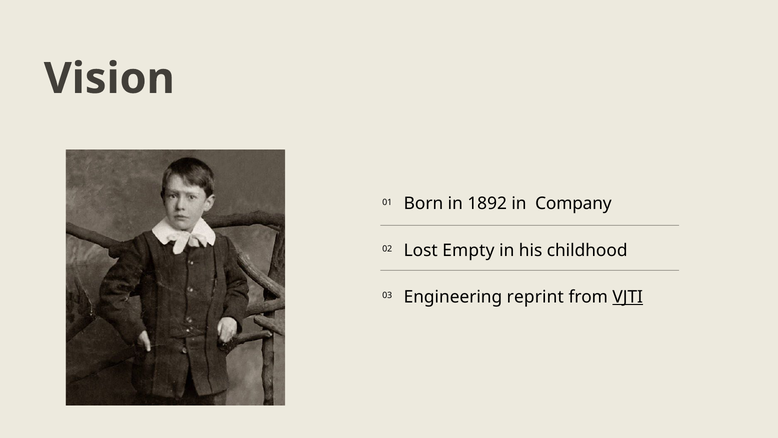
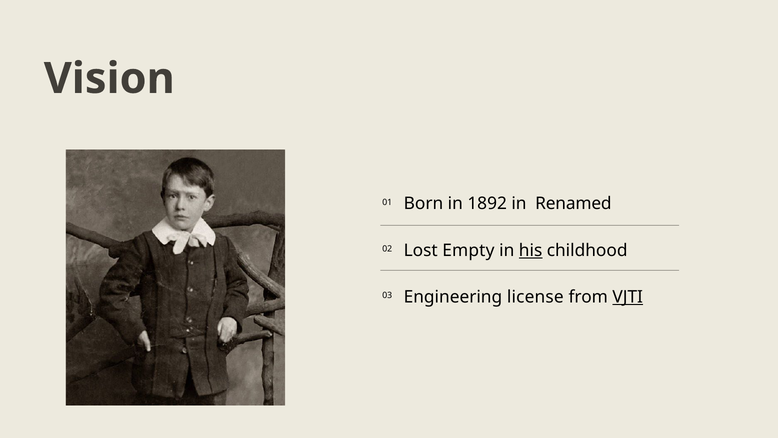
Company: Company -> Renamed
his underline: none -> present
reprint: reprint -> license
